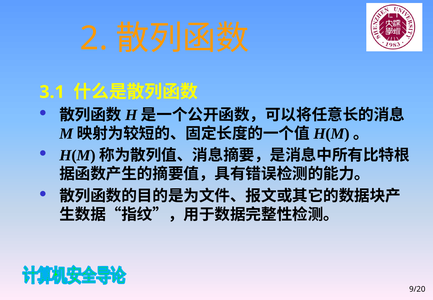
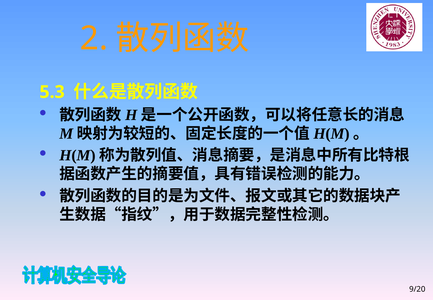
3.1: 3.1 -> 5.3
